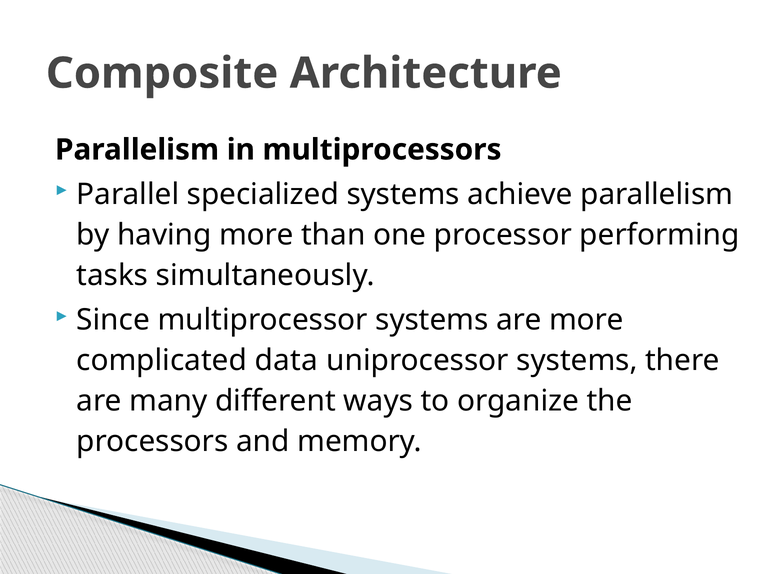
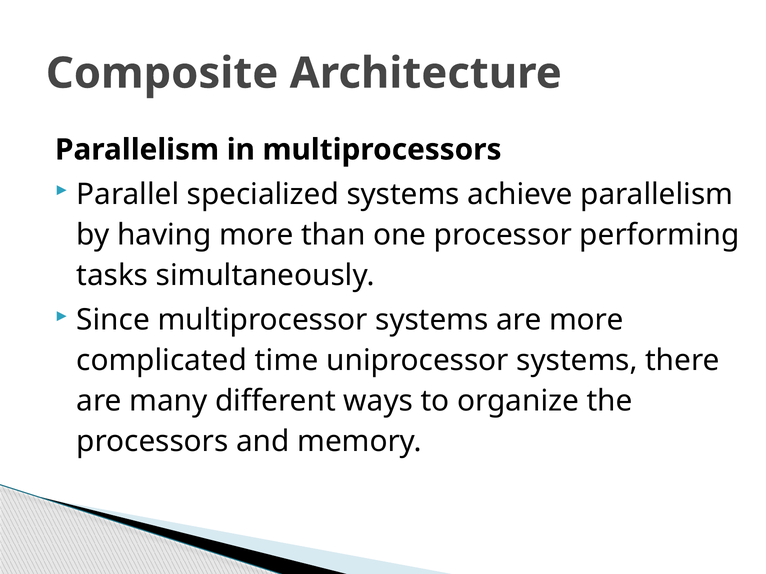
data: data -> time
